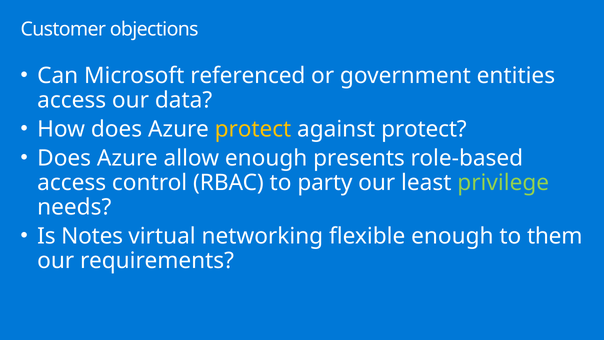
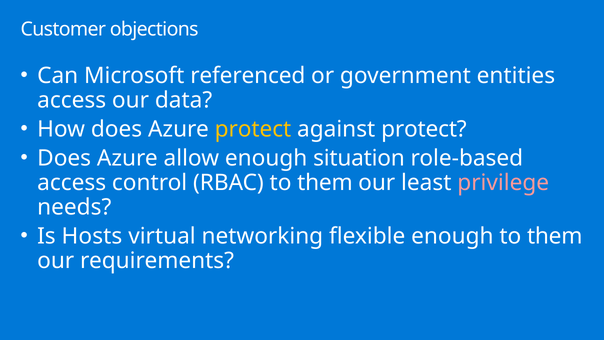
presents: presents -> situation
RBAC to party: party -> them
privilege colour: light green -> pink
Notes: Notes -> Hosts
